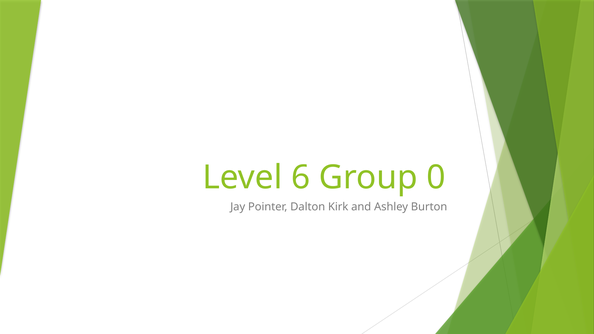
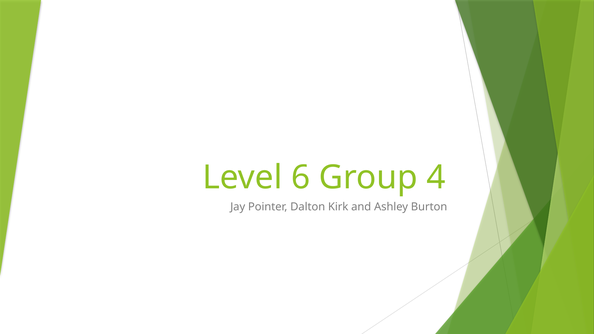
0: 0 -> 4
